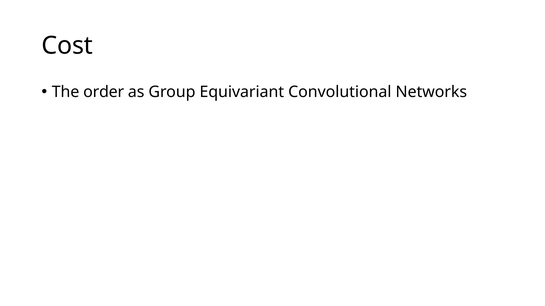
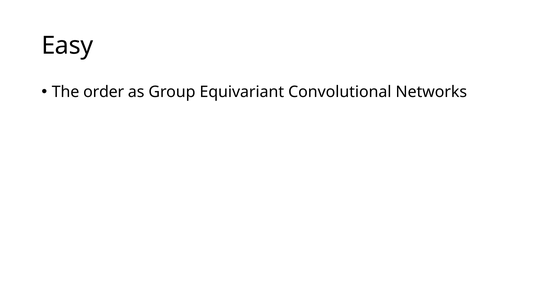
Cost: Cost -> Easy
